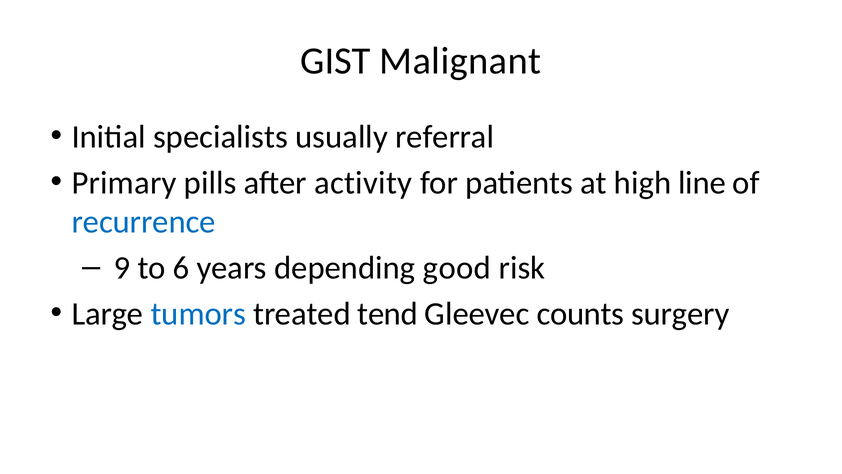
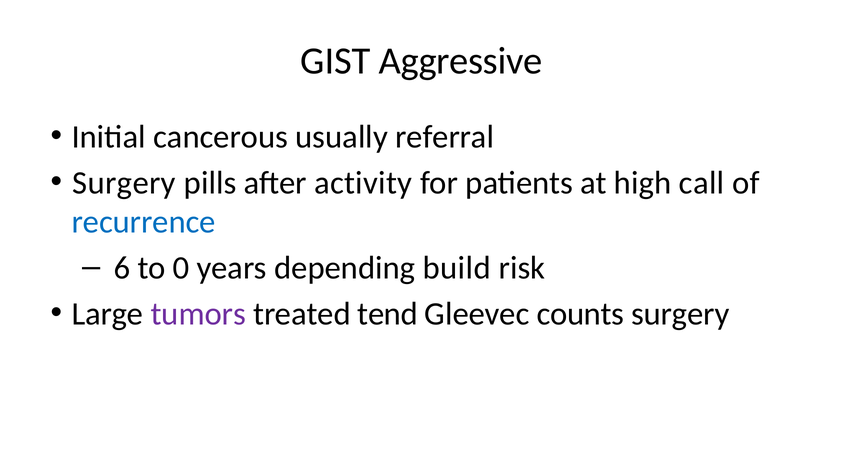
Malignant: Malignant -> Aggressive
specialists: specialists -> cancerous
Primary at (124, 183): Primary -> Surgery
line: line -> call
9: 9 -> 6
6: 6 -> 0
good: good -> build
tumors colour: blue -> purple
